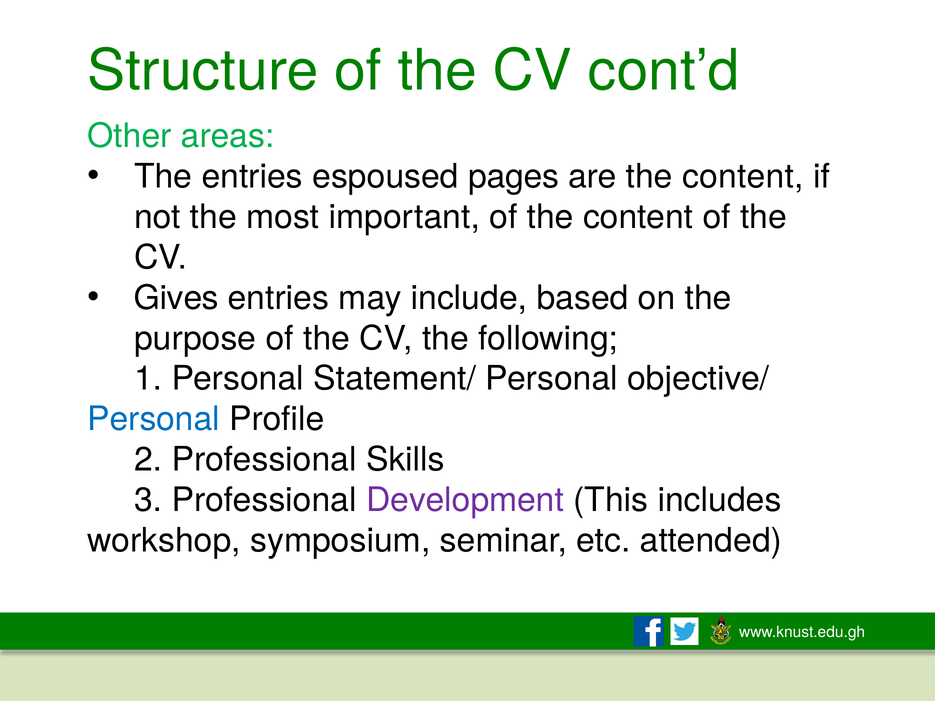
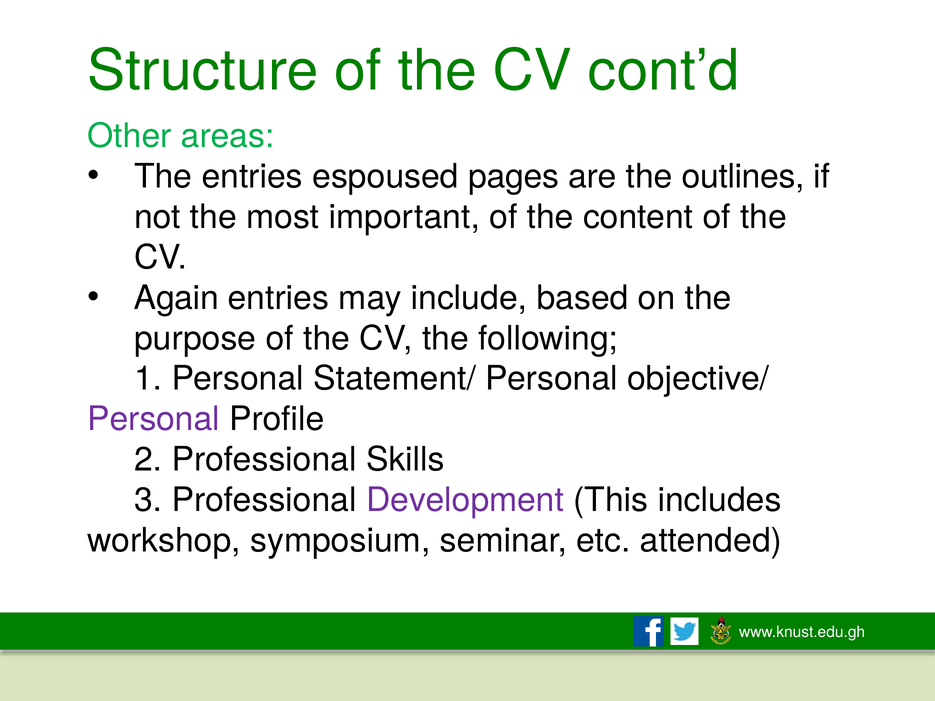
are the content: content -> outlines
Gives: Gives -> Again
Personal at (154, 419) colour: blue -> purple
